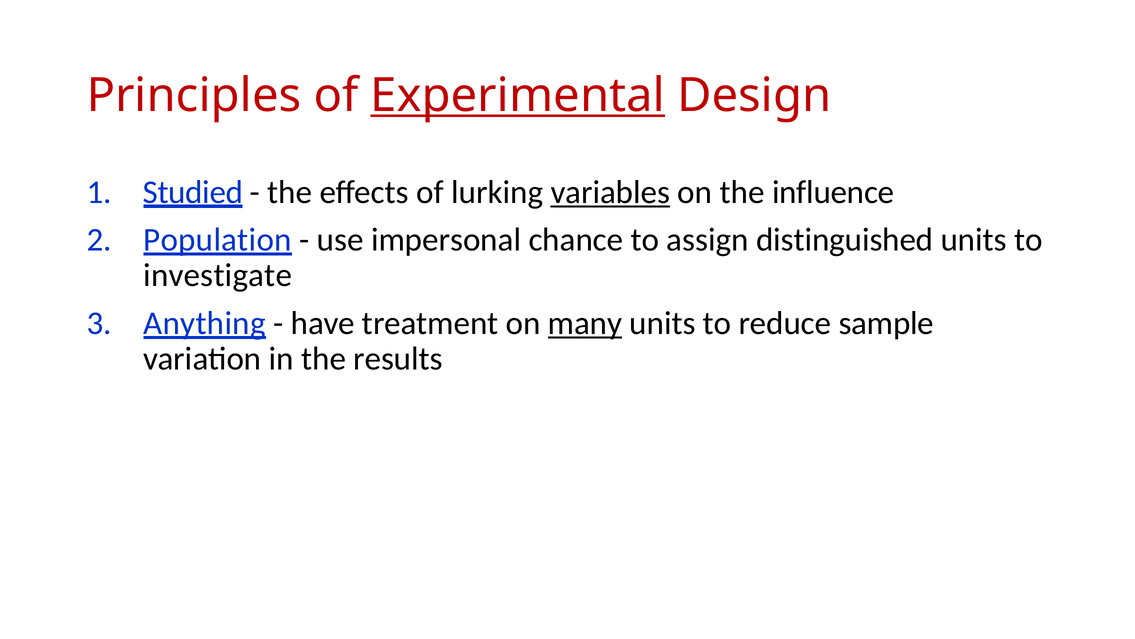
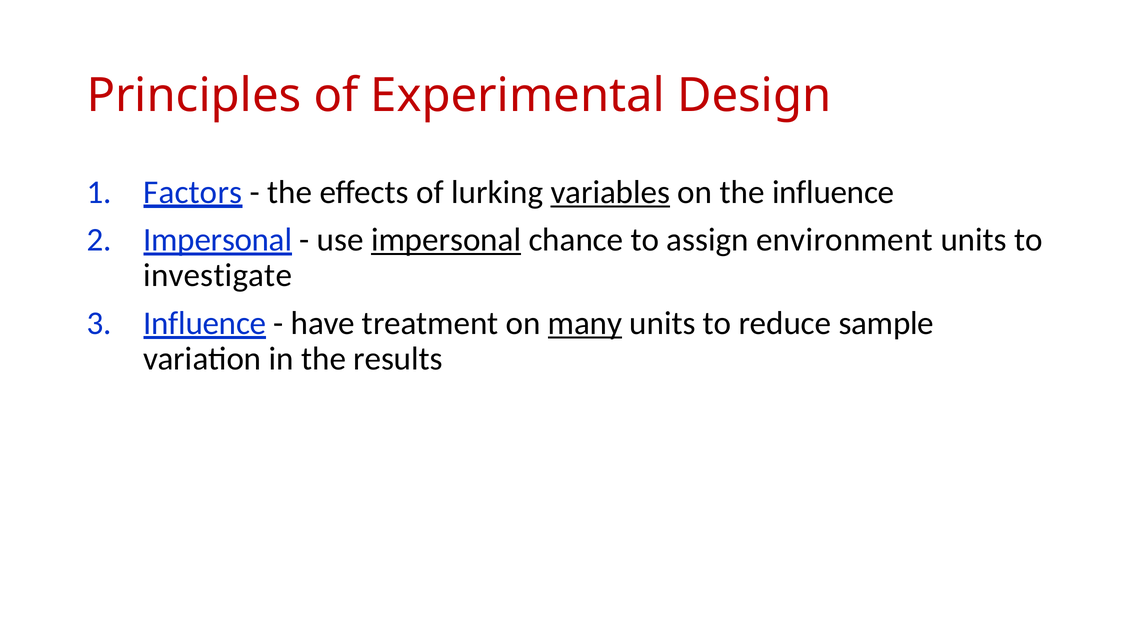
Experimental underline: present -> none
Studied: Studied -> Factors
Population at (217, 239): Population -> Impersonal
impersonal at (446, 239) underline: none -> present
distinguished: distinguished -> environment
Anything at (204, 323): Anything -> Influence
